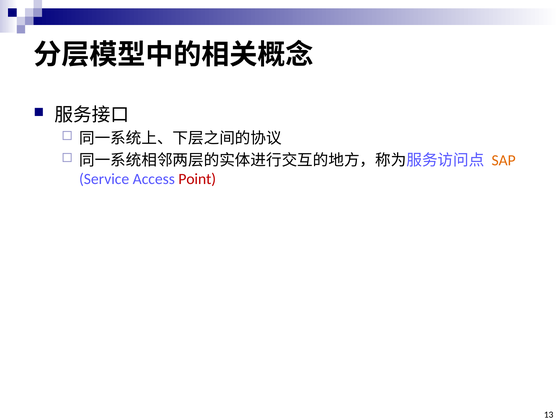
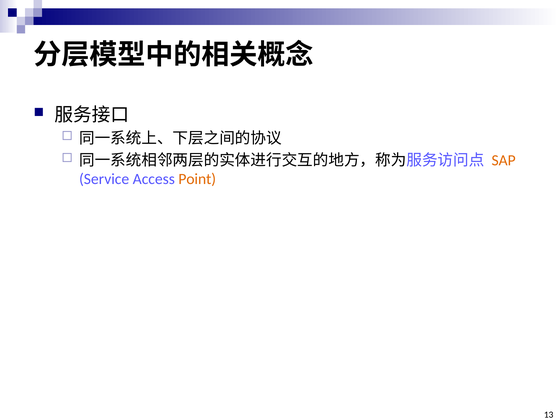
Point colour: red -> orange
